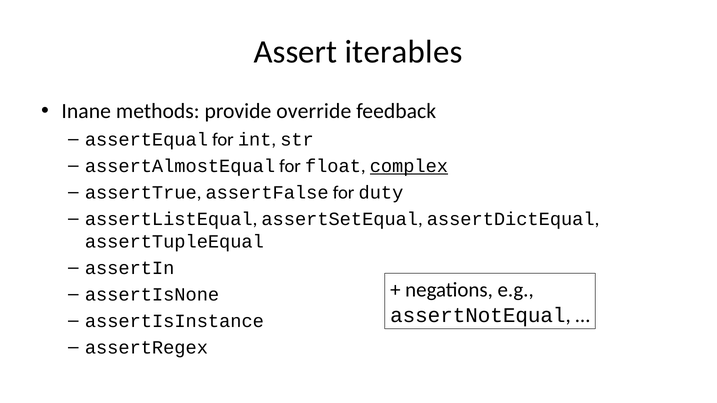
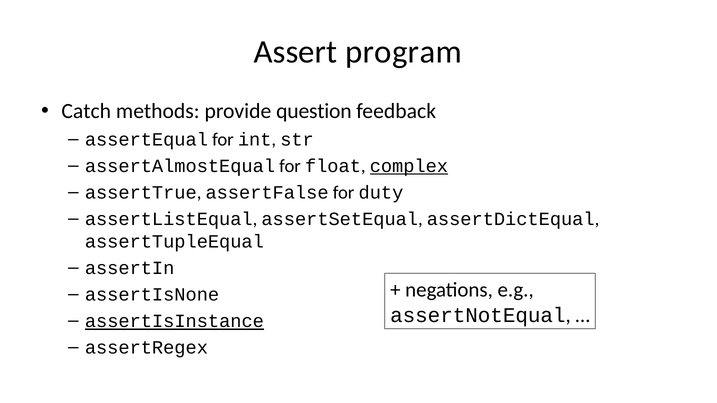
iterables: iterables -> program
Inane: Inane -> Catch
override: override -> question
assertIsInstance underline: none -> present
